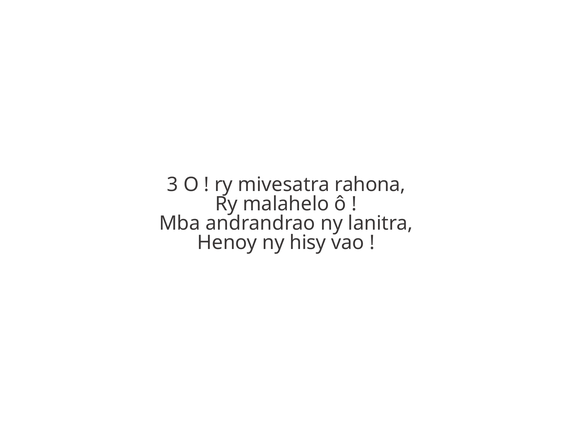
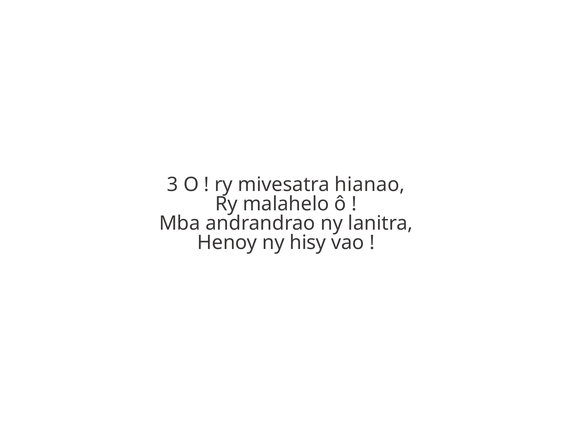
rahona: rahona -> hianao
